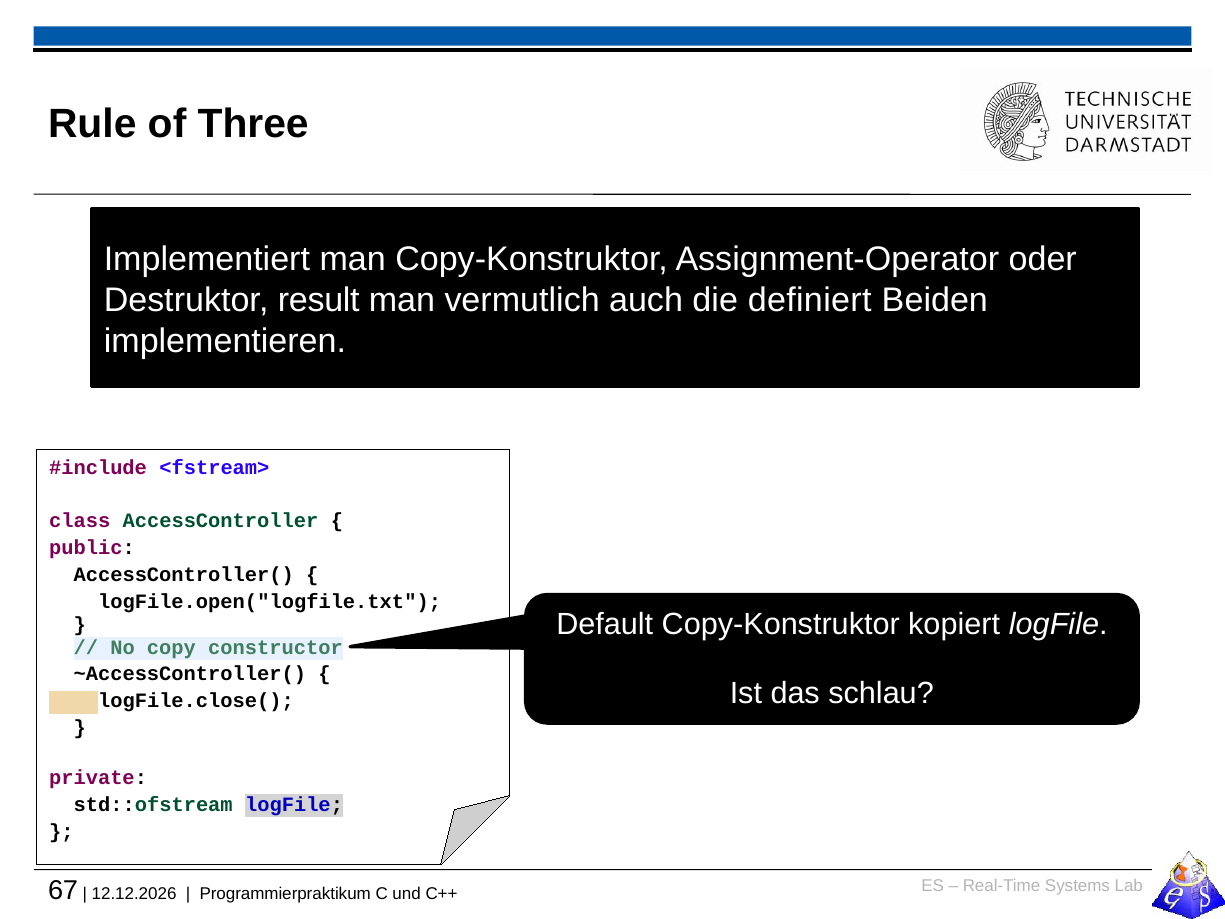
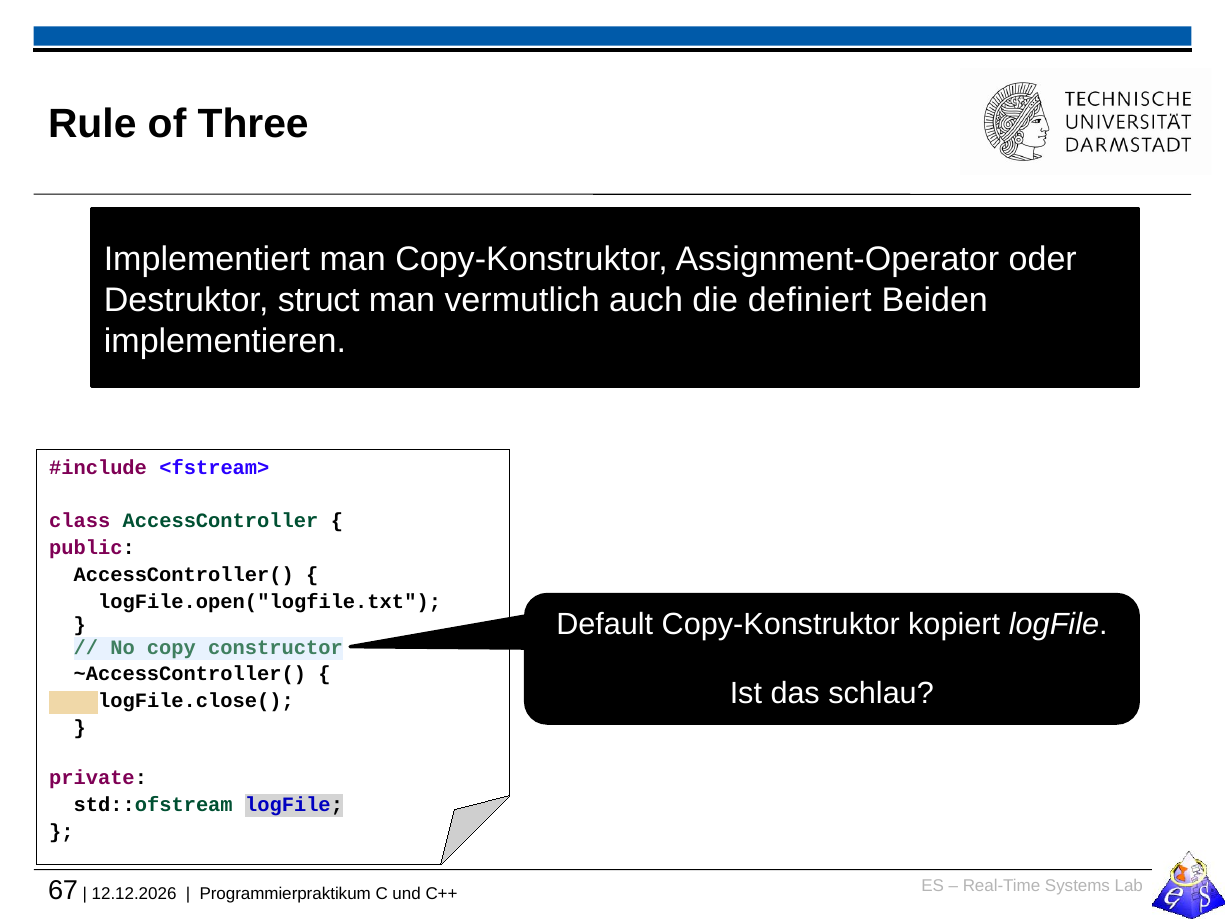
result: result -> struct
